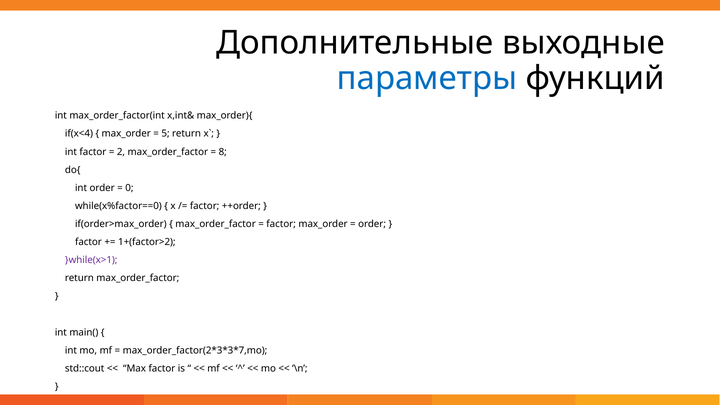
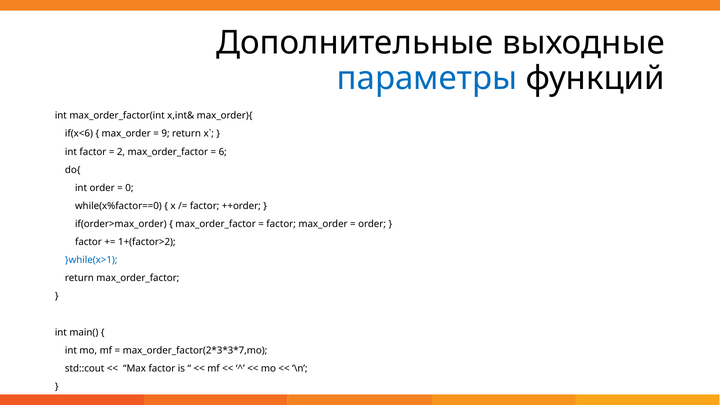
if(x<4: if(x<4 -> if(x<6
5: 5 -> 9
8: 8 -> 6
}while(x>1 colour: purple -> blue
